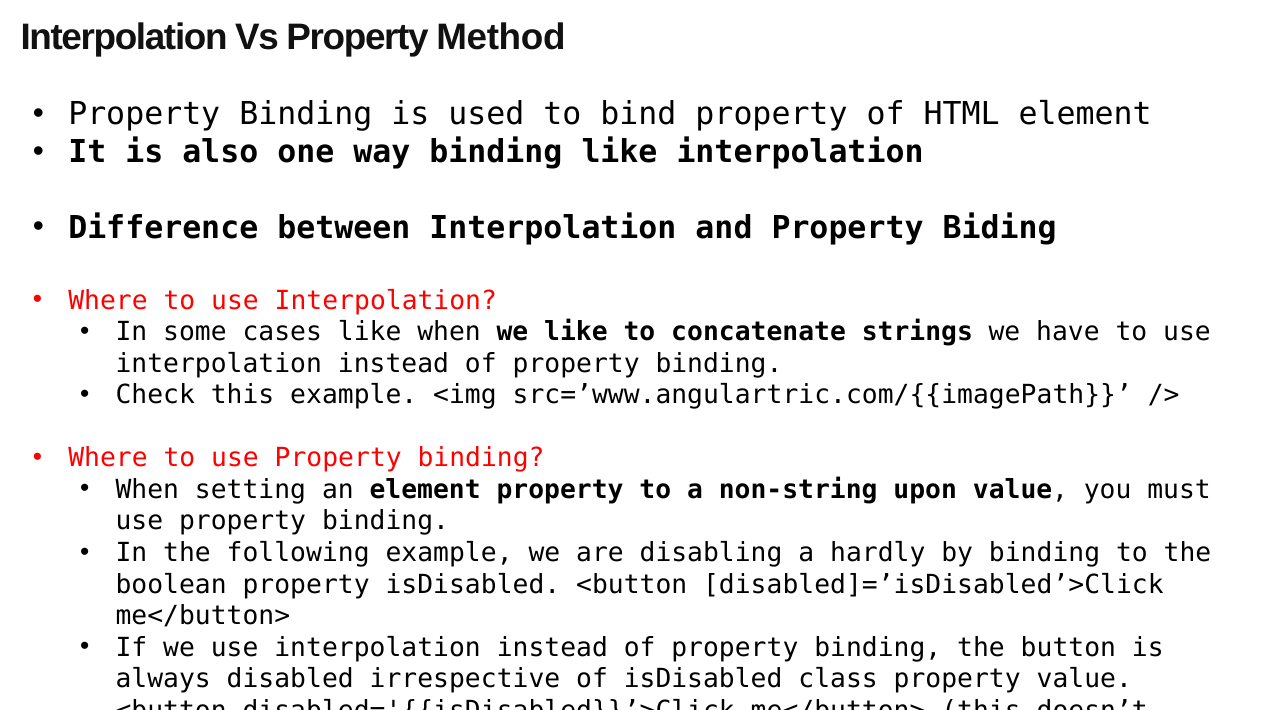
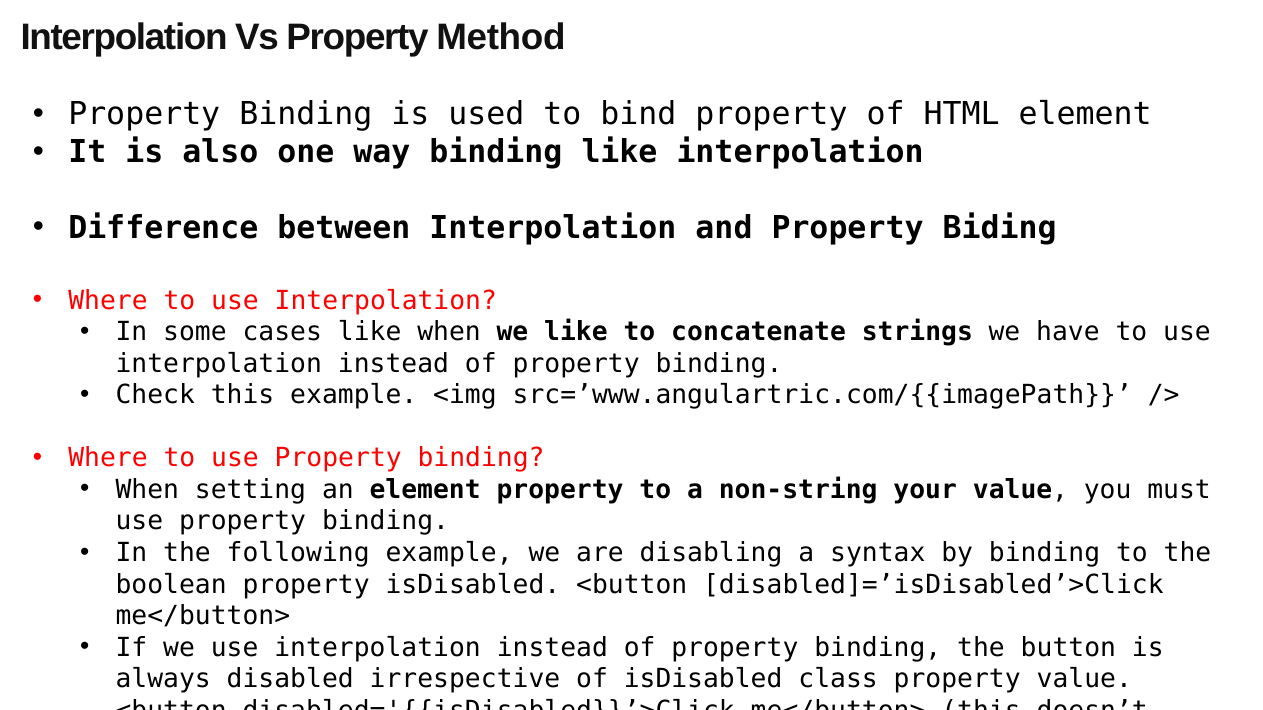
upon: upon -> your
hardly: hardly -> syntax
